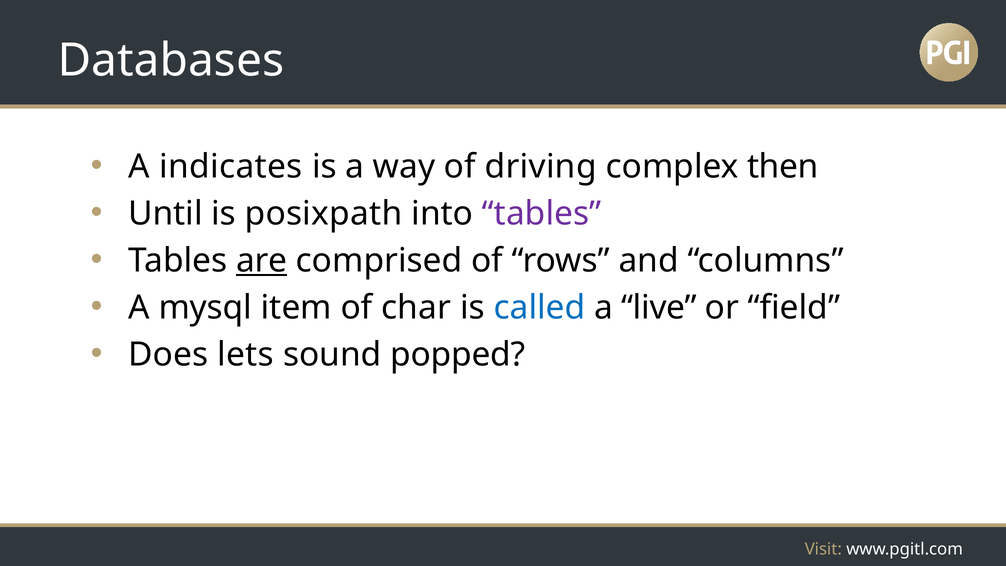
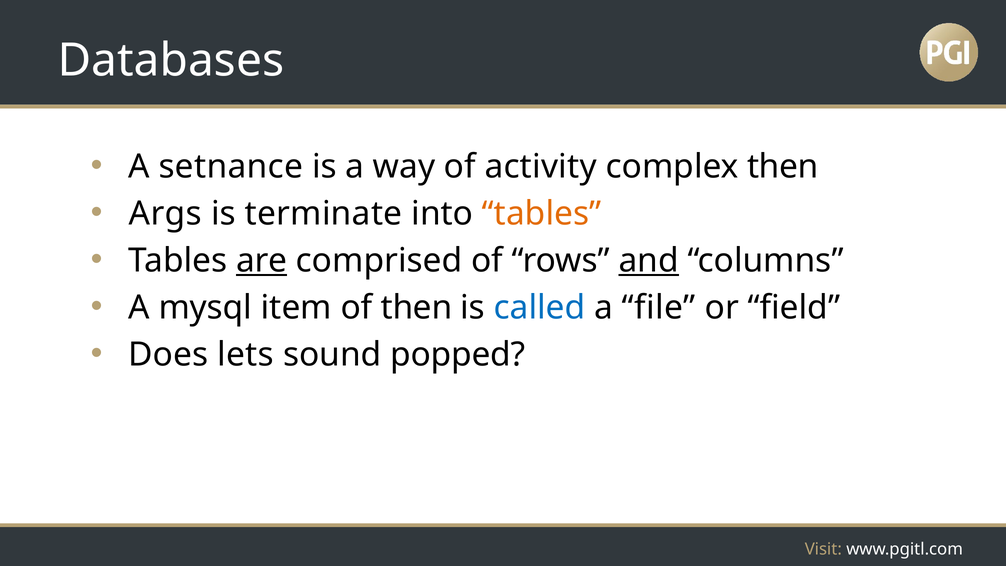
indicates: indicates -> setnance
driving: driving -> activity
Until: Until -> Args
posixpath: posixpath -> terminate
tables at (542, 214) colour: purple -> orange
and underline: none -> present
of char: char -> then
live: live -> file
